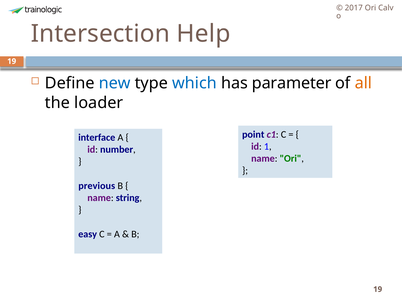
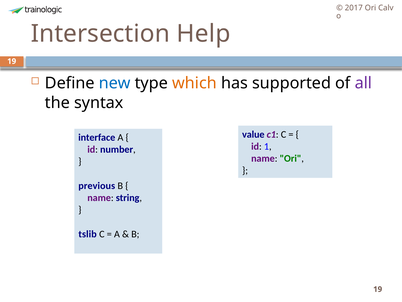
which colour: blue -> orange
parameter: parameter -> supported
all colour: orange -> purple
loader: loader -> syntax
point: point -> value
easy: easy -> tslib
